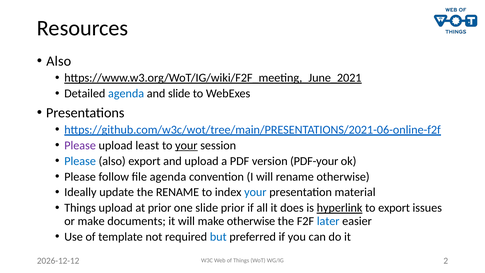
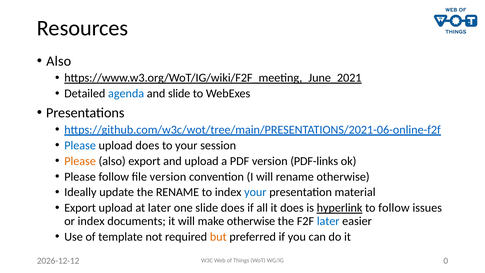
Please at (80, 145) colour: purple -> blue
upload least: least -> does
your at (186, 145) underline: present -> none
Please at (80, 161) colour: blue -> orange
PDF-your: PDF-your -> PDF-links
file agenda: agenda -> version
Things at (80, 208): Things -> Export
at prior: prior -> later
slide prior: prior -> does
to export: export -> follow
or make: make -> index
but colour: blue -> orange
2: 2 -> 0
